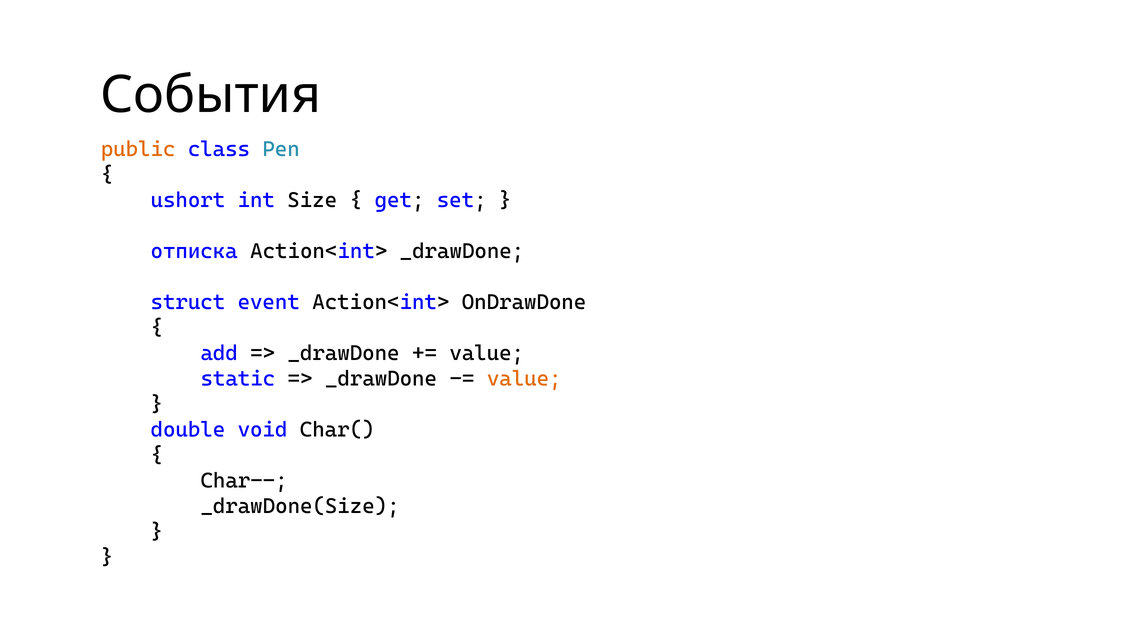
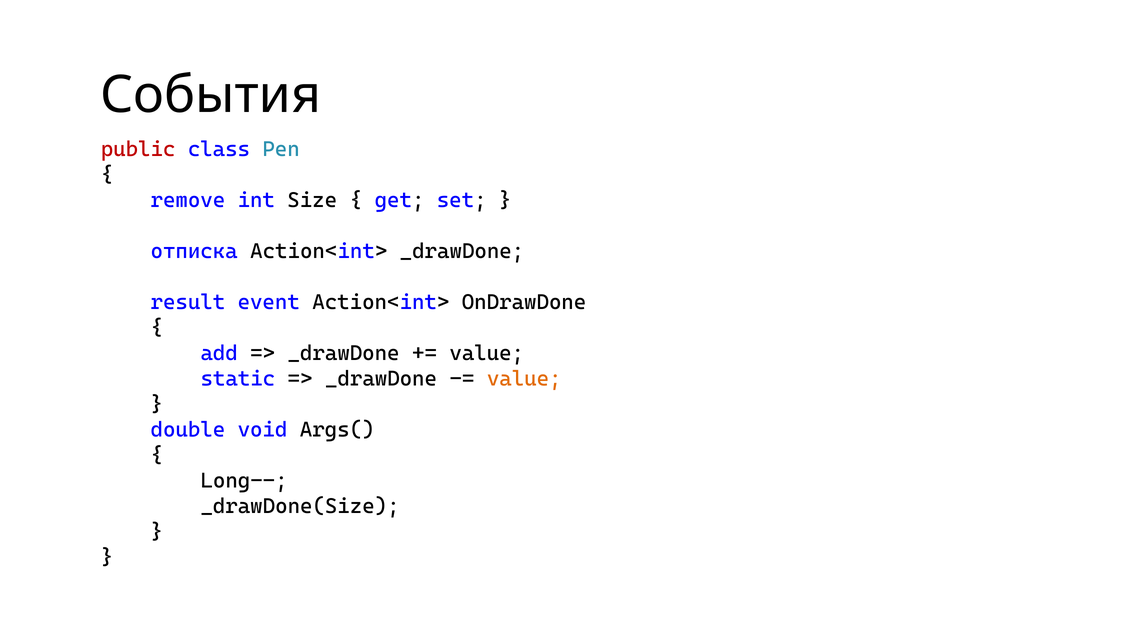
public colour: orange -> red
ushort: ushort -> remove
struct: struct -> result
Char(: Char( -> Args(
Char--: Char-- -> Long--
